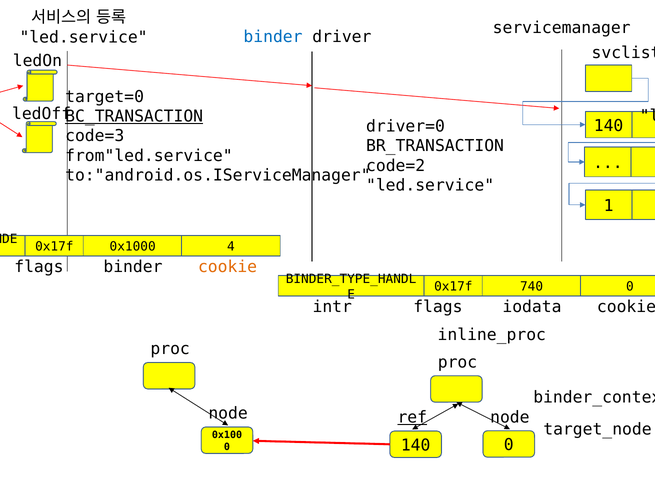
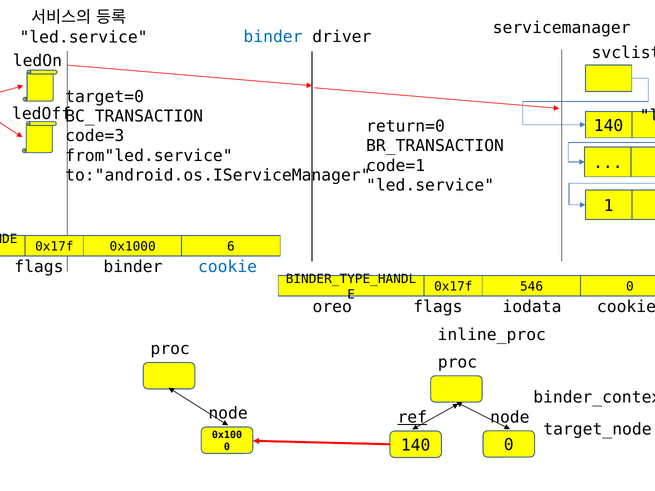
BC_TRANSACTION underline: present -> none
driver=0: driver=0 -> return=0
code=2: code=2 -> code=1
4: 4 -> 6
cookie at (228, 267) colour: orange -> blue
740: 740 -> 546
intr: intr -> oreo
